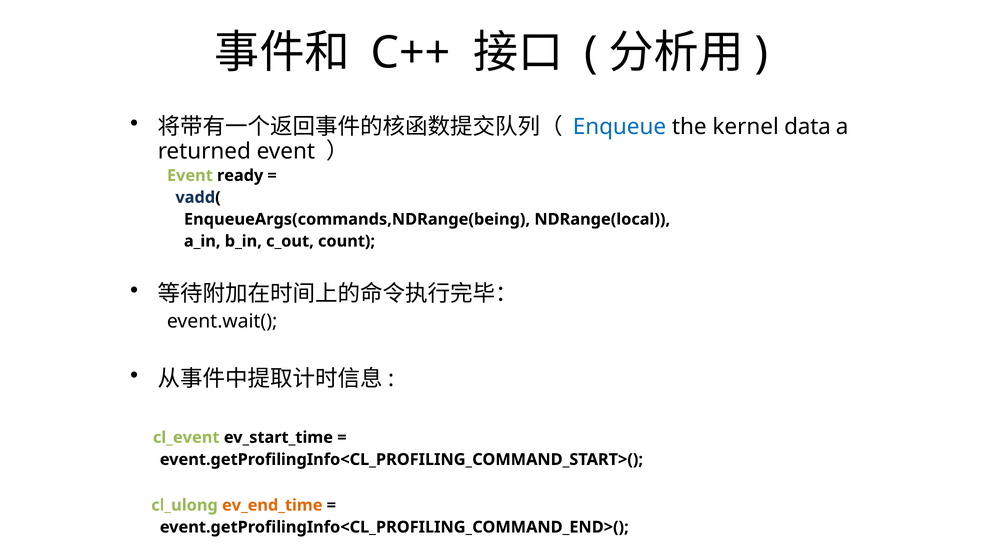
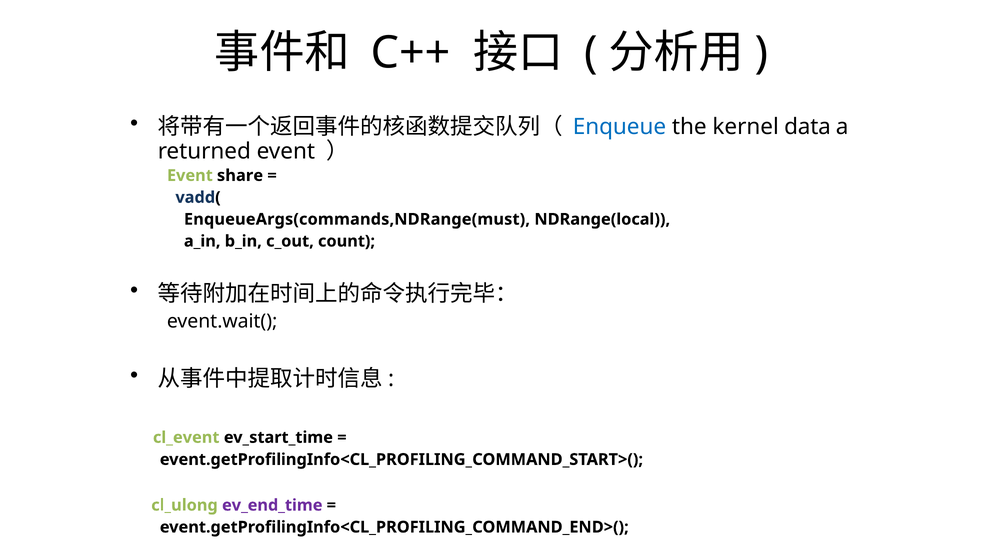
ready: ready -> share
EnqueueArgs(commands,NDRange(being: EnqueueArgs(commands,NDRange(being -> EnqueueArgs(commands,NDRange(must
ev_end_time colour: orange -> purple
